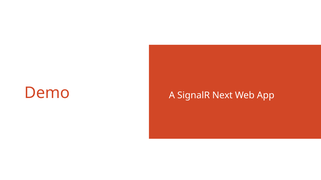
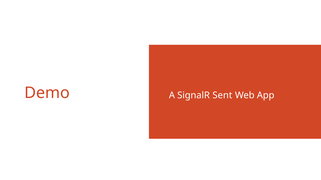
Next: Next -> Sent
